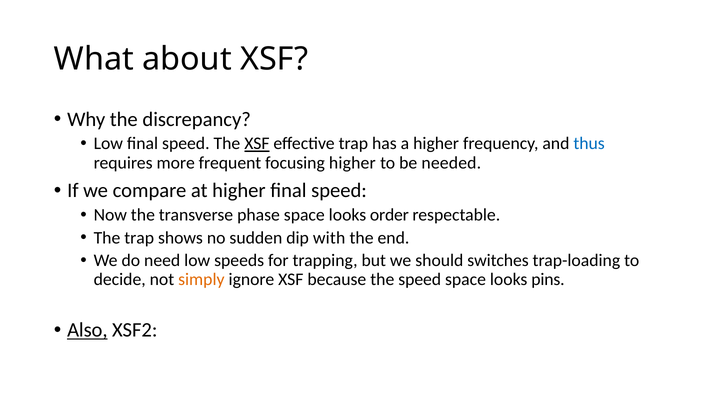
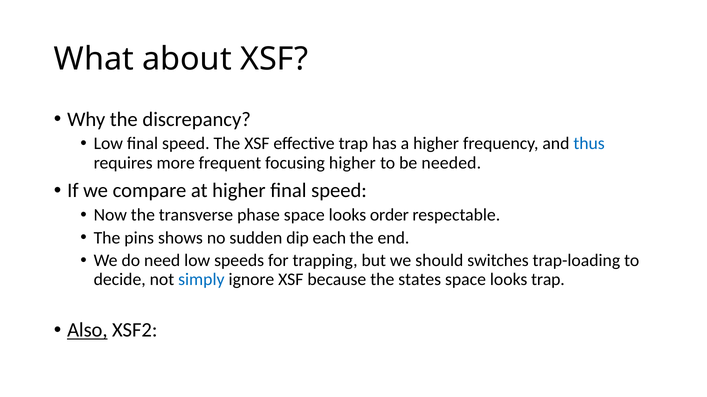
XSF at (257, 144) underline: present -> none
The trap: trap -> pins
with: with -> each
simply colour: orange -> blue
the speed: speed -> states
looks pins: pins -> trap
